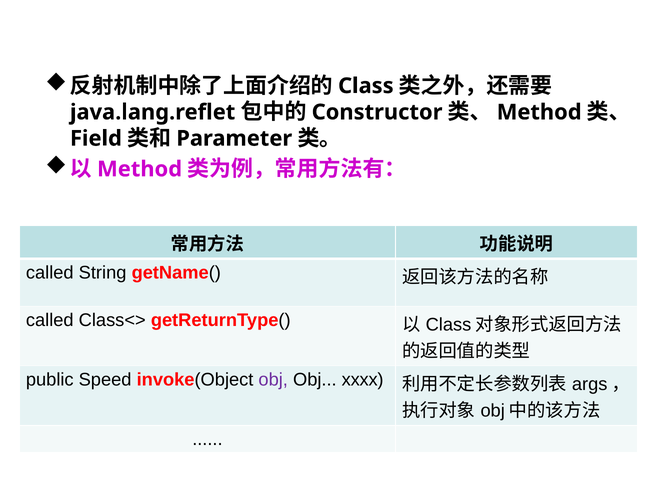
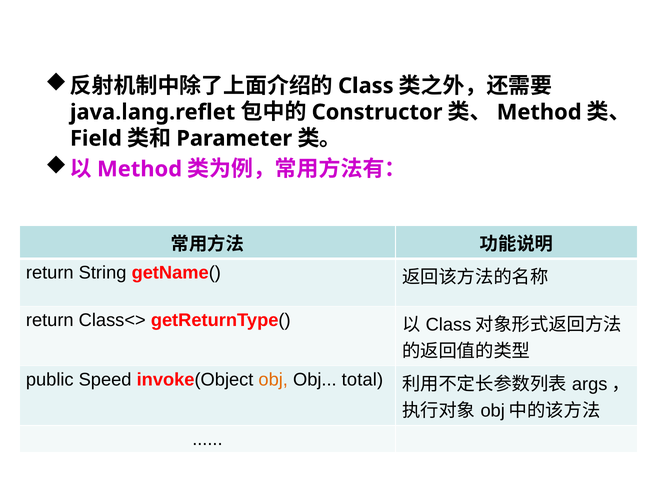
called at (50, 273): called -> return
called at (50, 320): called -> return
obj at (273, 379) colour: purple -> orange
xxxx: xxxx -> total
